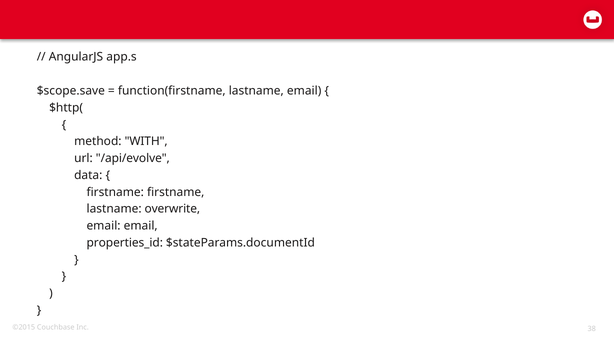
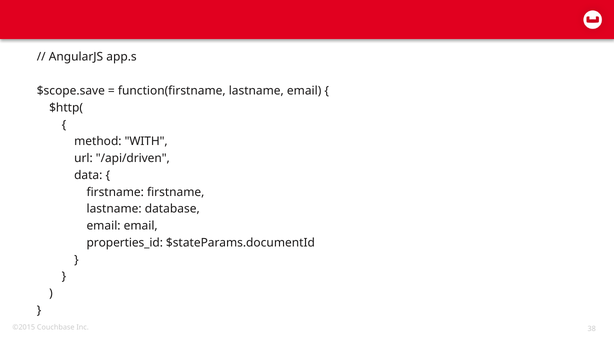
/api/evolve: /api/evolve -> /api/driven
overwrite: overwrite -> database
